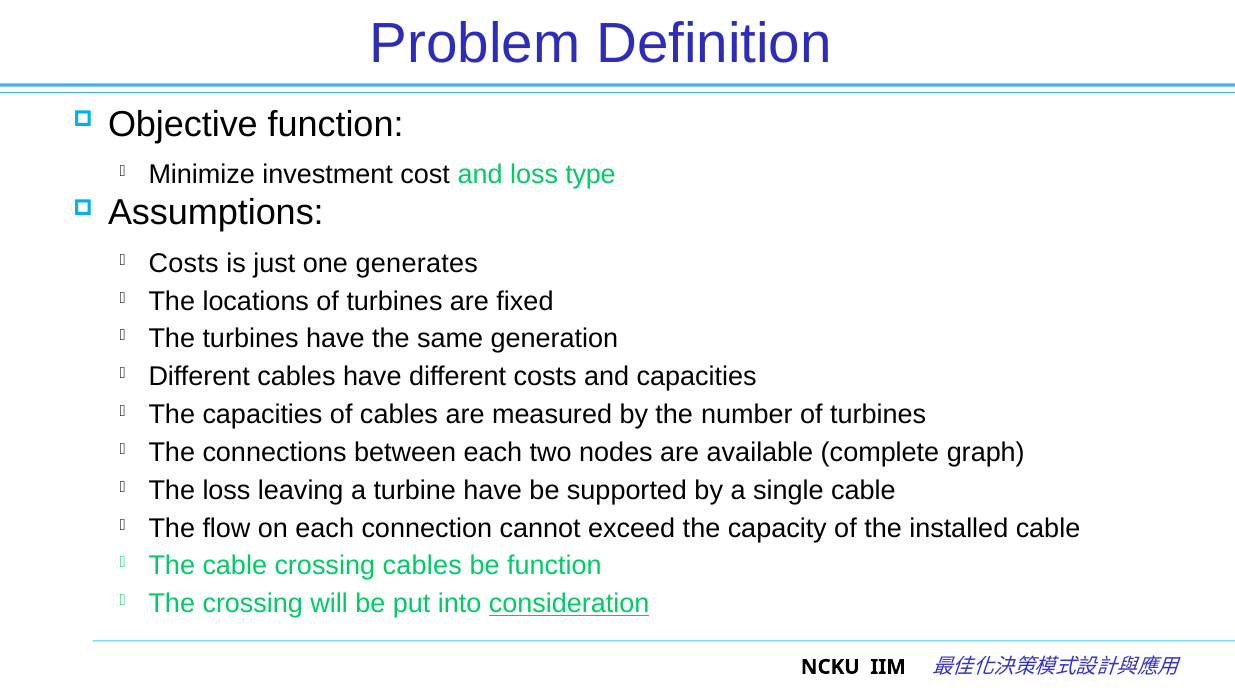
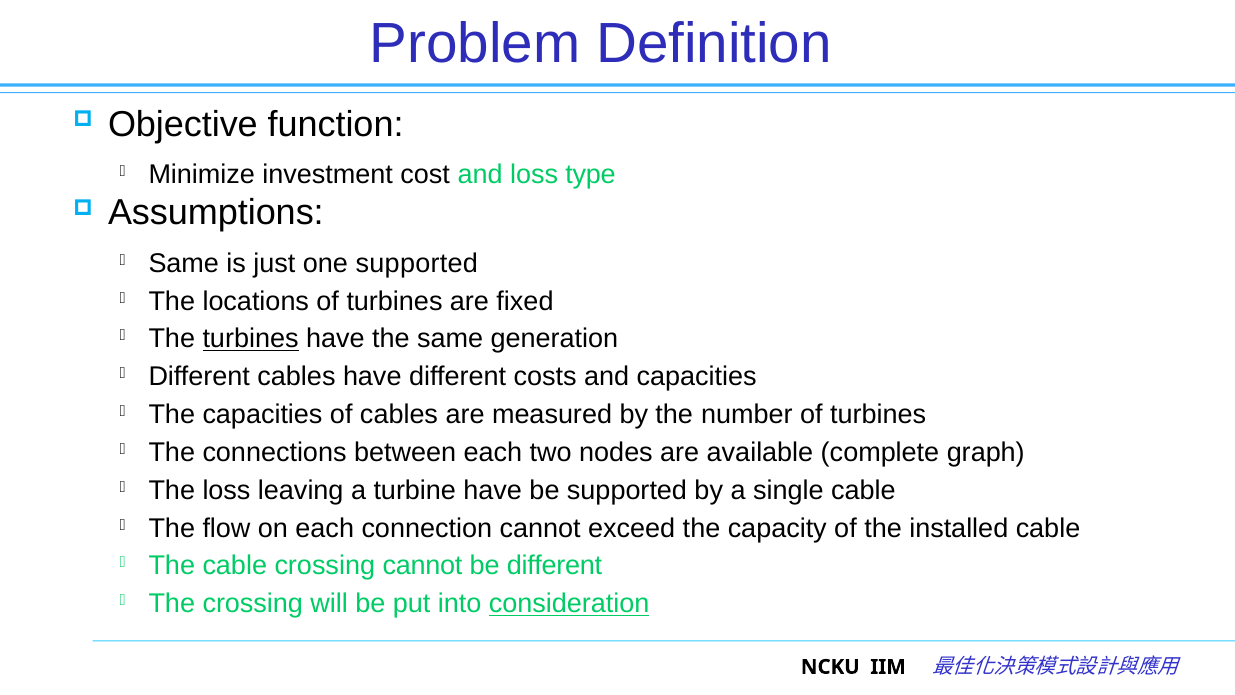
Costs at (184, 263): Costs -> Same
one generates: generates -> supported
turbines at (251, 339) underline: none -> present
crossing cables: cables -> cannot
be function: function -> different
